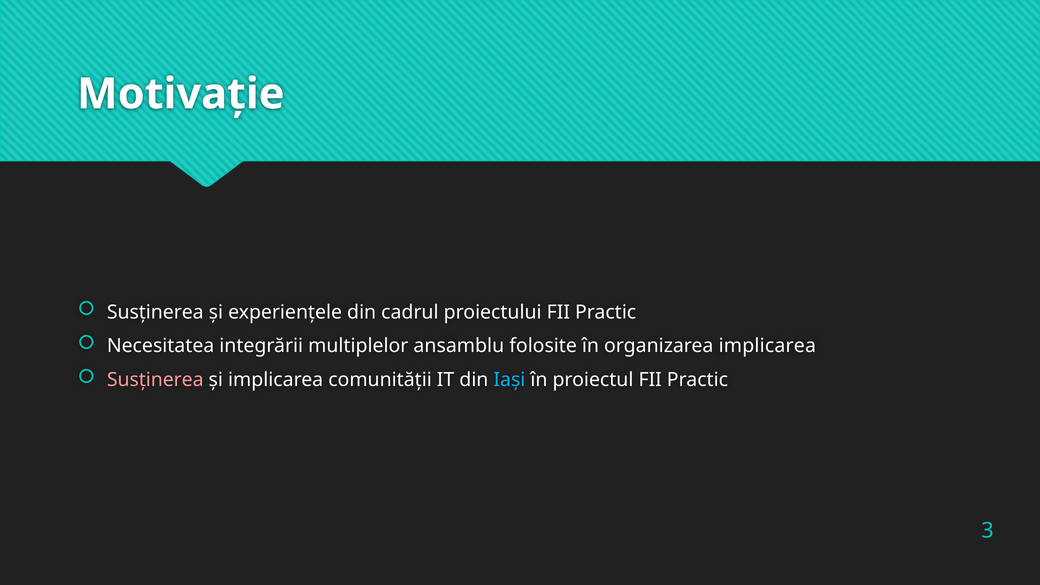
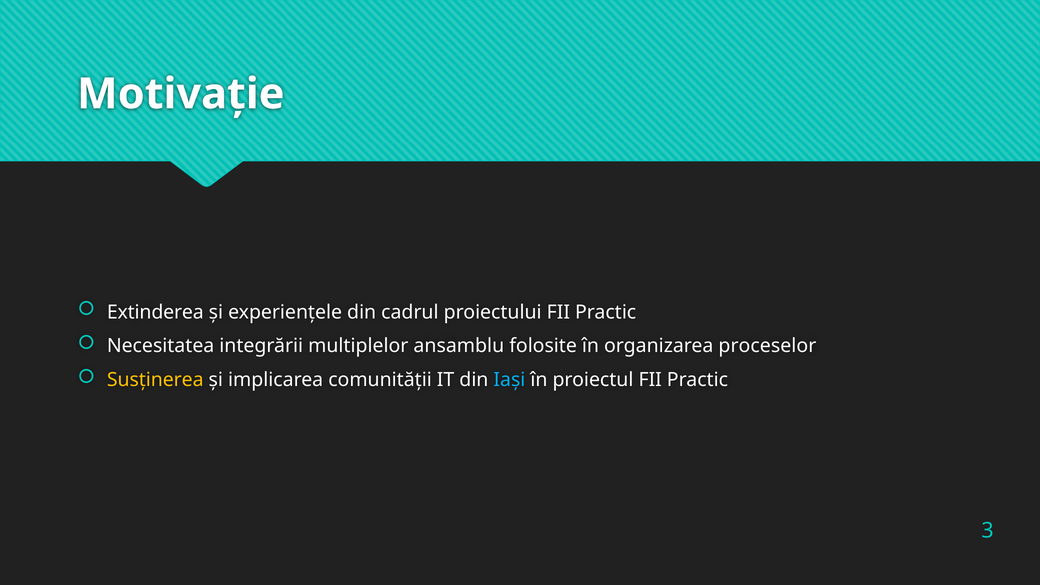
Susținerea at (155, 312): Susținerea -> Extinderea
organizarea implicarea: implicarea -> proceselor
Susținerea at (155, 380) colour: pink -> yellow
